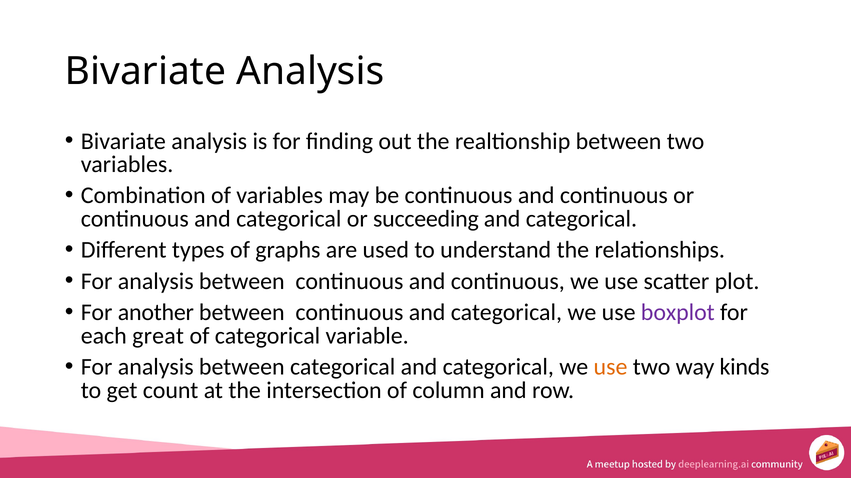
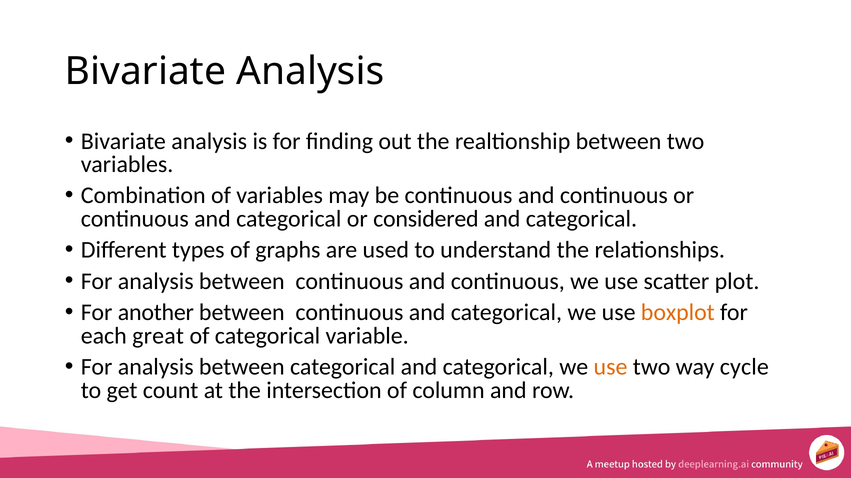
succeeding: succeeding -> considered
boxplot colour: purple -> orange
kinds: kinds -> cycle
